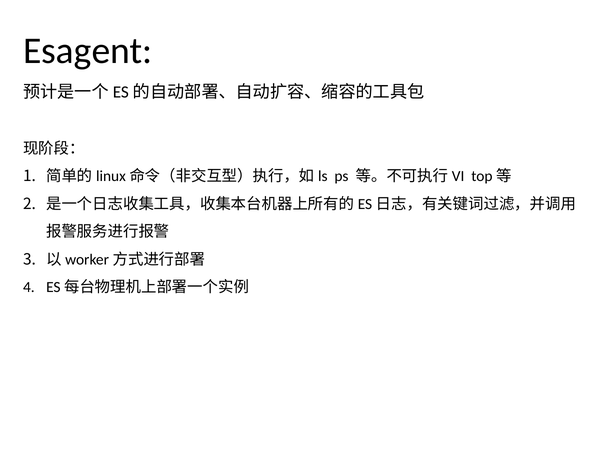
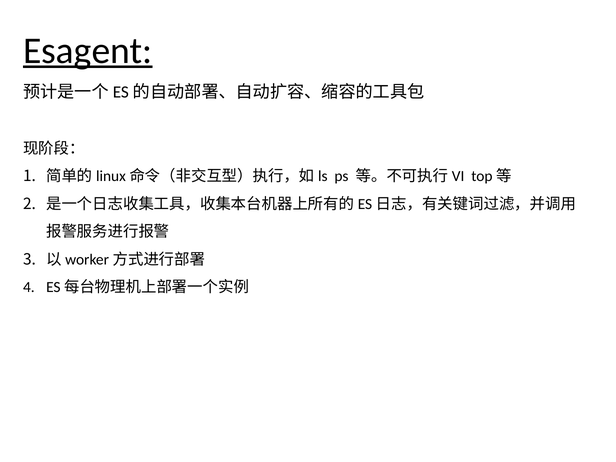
Esagent underline: none -> present
